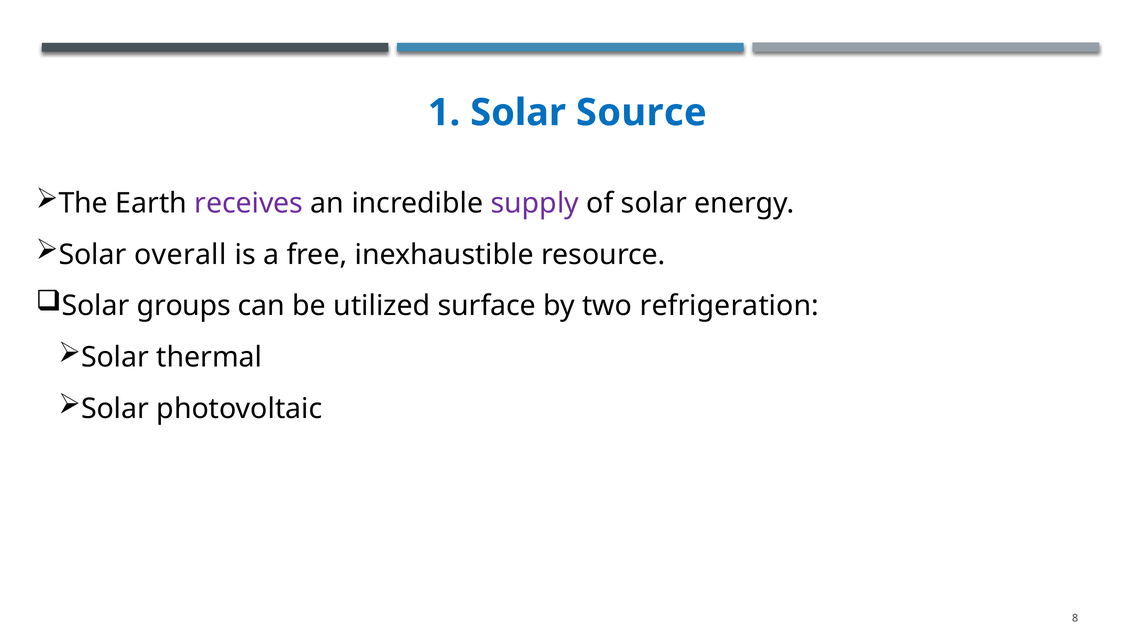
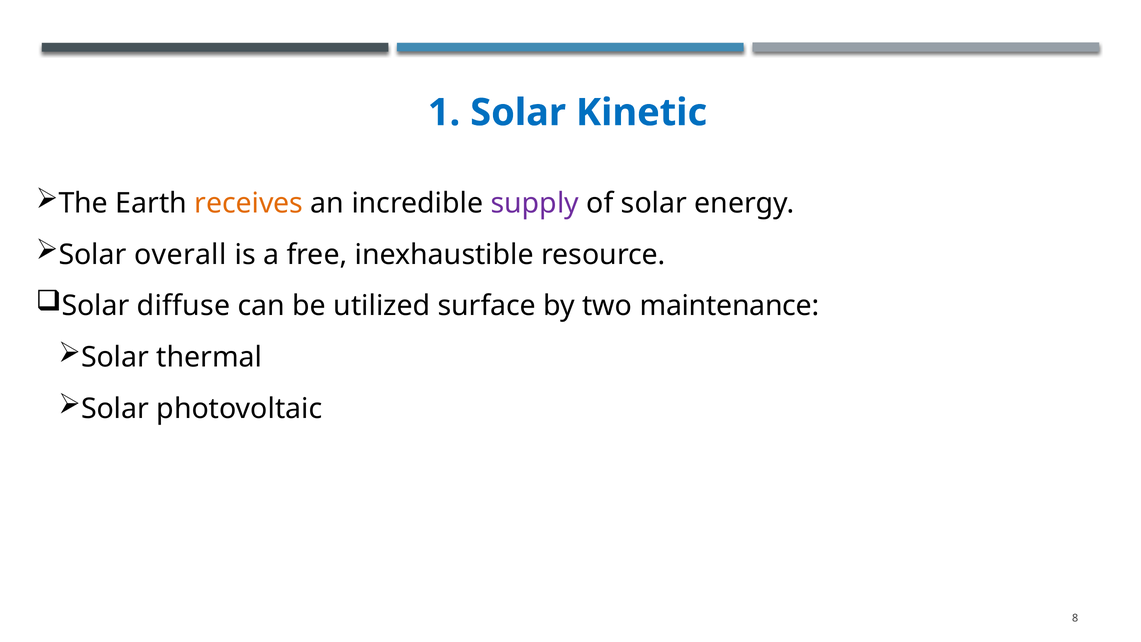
Source: Source -> Kinetic
receives colour: purple -> orange
groups: groups -> diffuse
refrigeration: refrigeration -> maintenance
